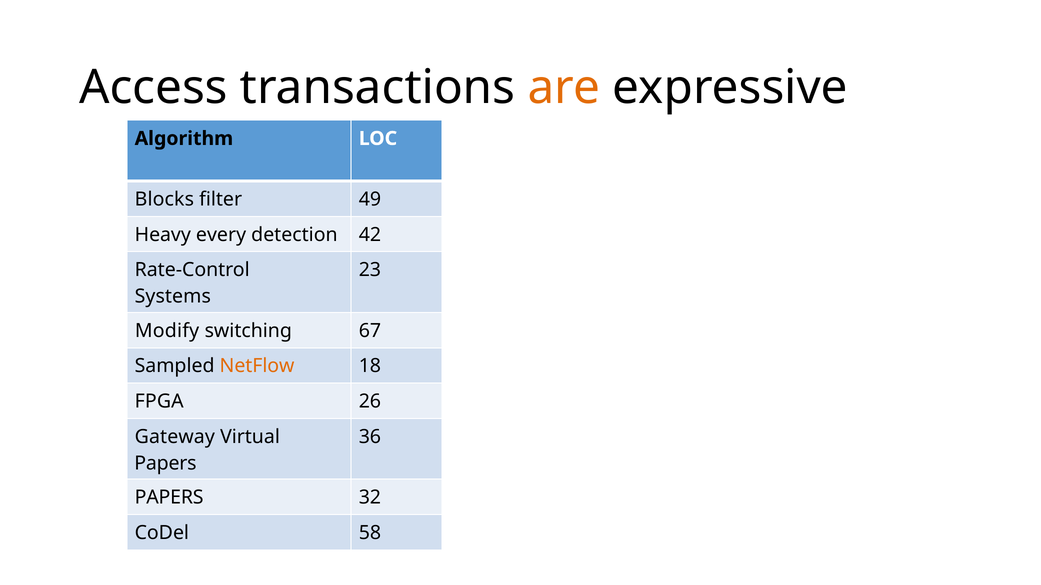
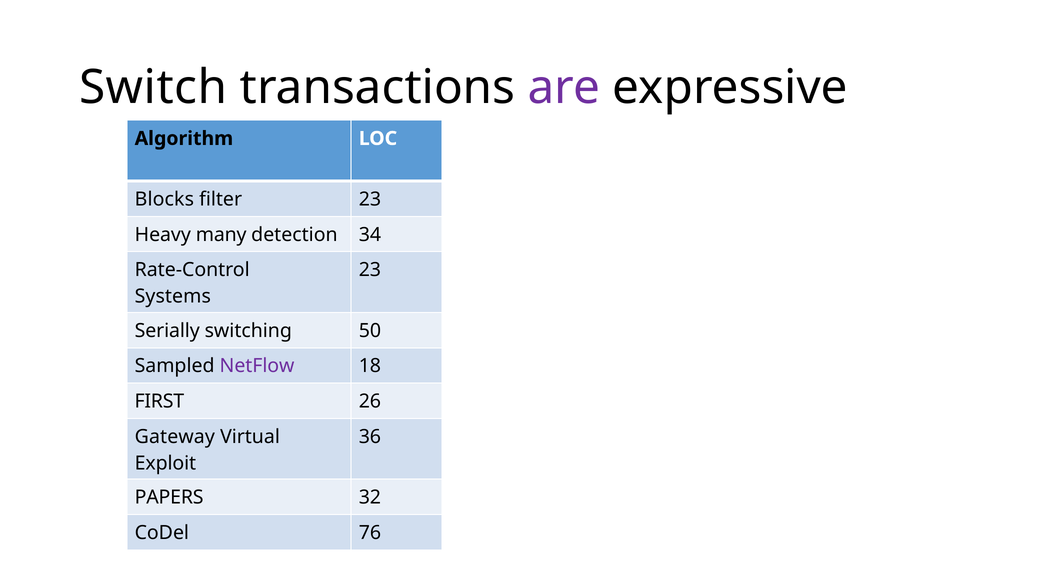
Access: Access -> Switch
are colour: orange -> purple
filter 49: 49 -> 23
every: every -> many
42: 42 -> 34
Modify: Modify -> Serially
67: 67 -> 50
NetFlow colour: orange -> purple
FPGA: FPGA -> FIRST
Papers at (165, 464): Papers -> Exploit
58: 58 -> 76
